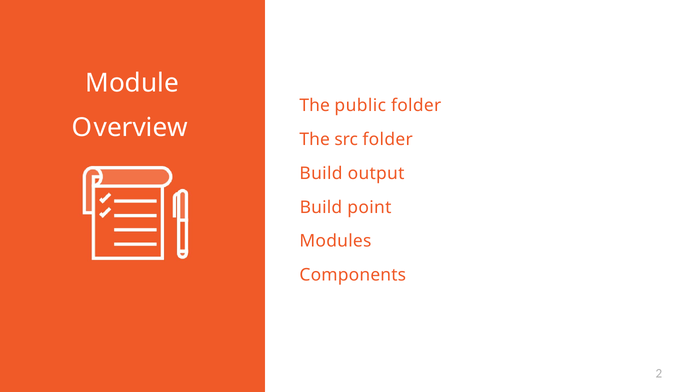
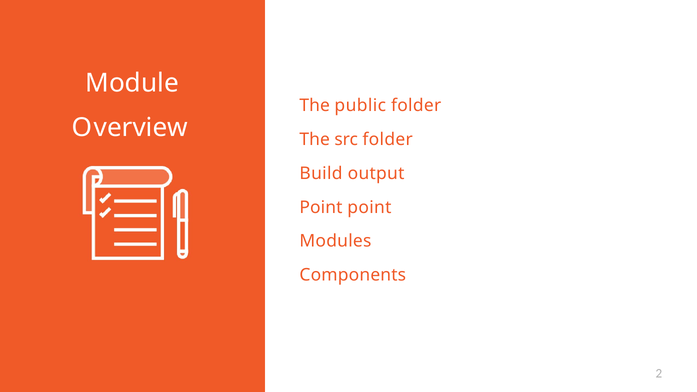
Build at (321, 207): Build -> Point
